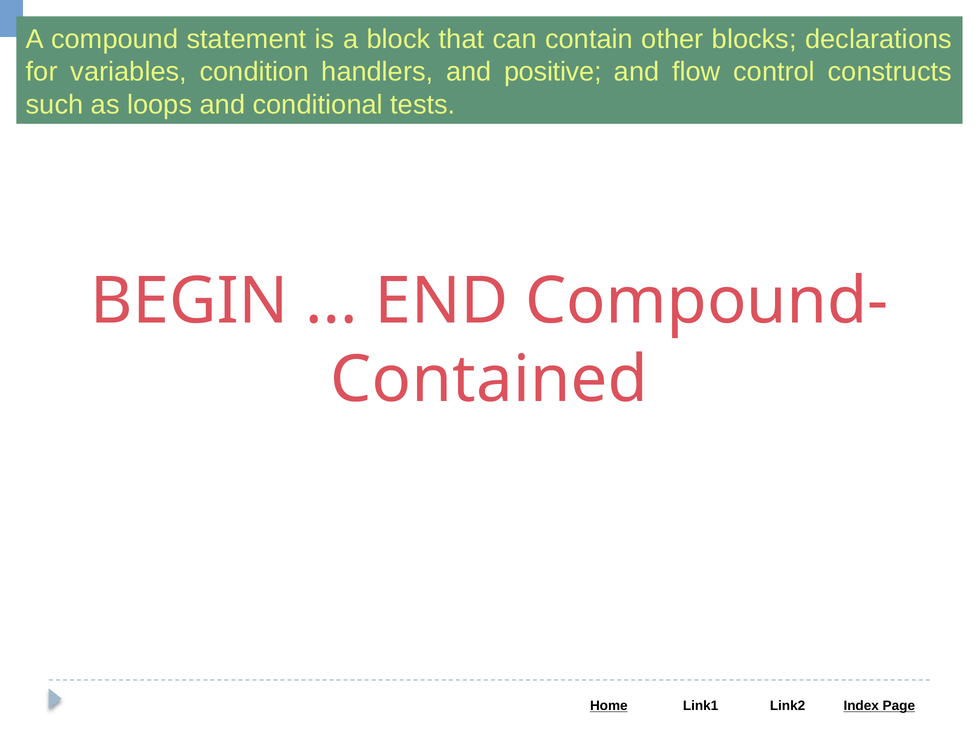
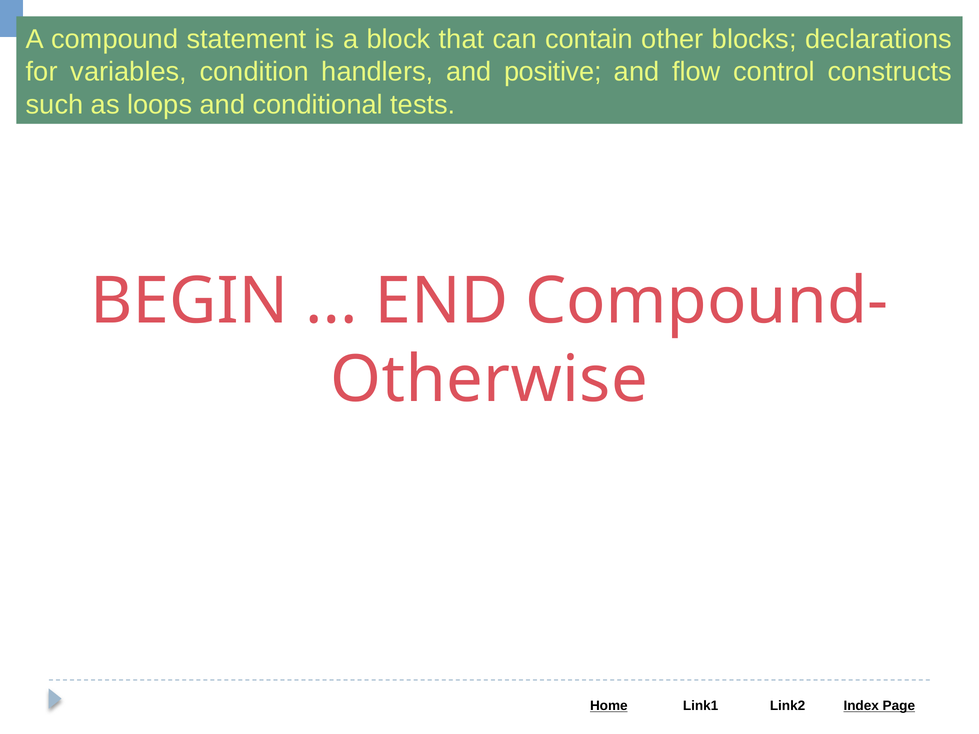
Contained: Contained -> Otherwise
